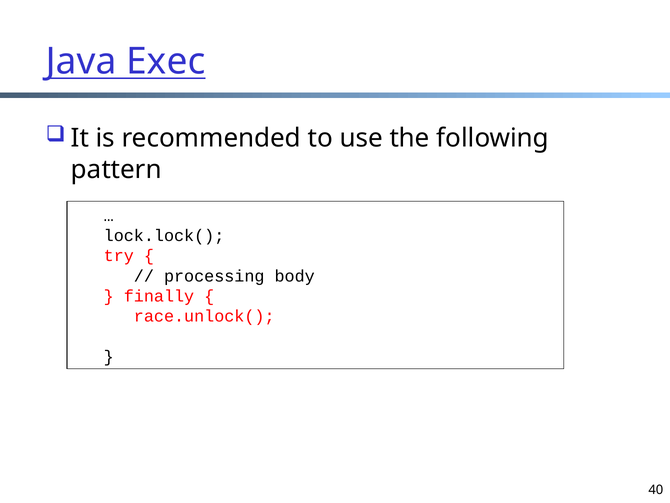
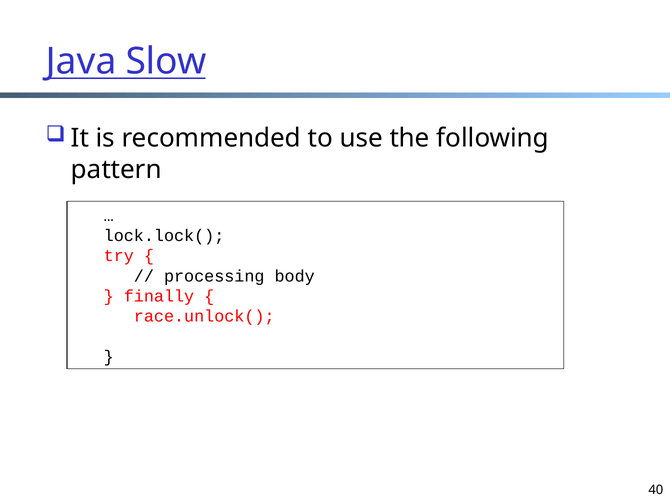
Exec: Exec -> Slow
